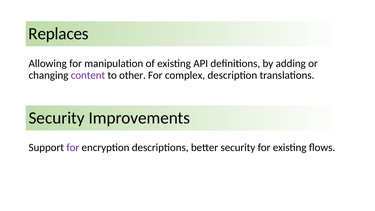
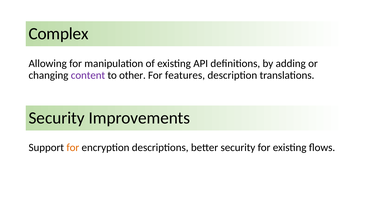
Replaces: Replaces -> Complex
complex: complex -> features
for at (73, 148) colour: purple -> orange
